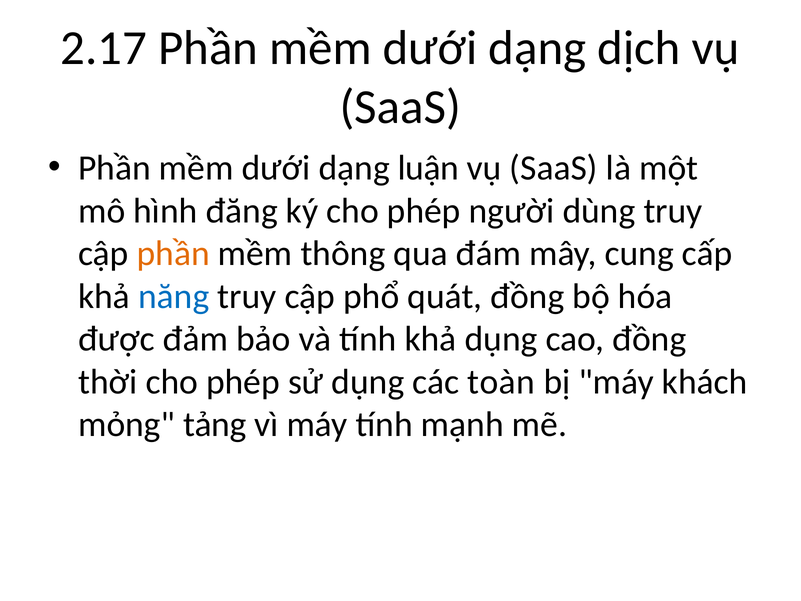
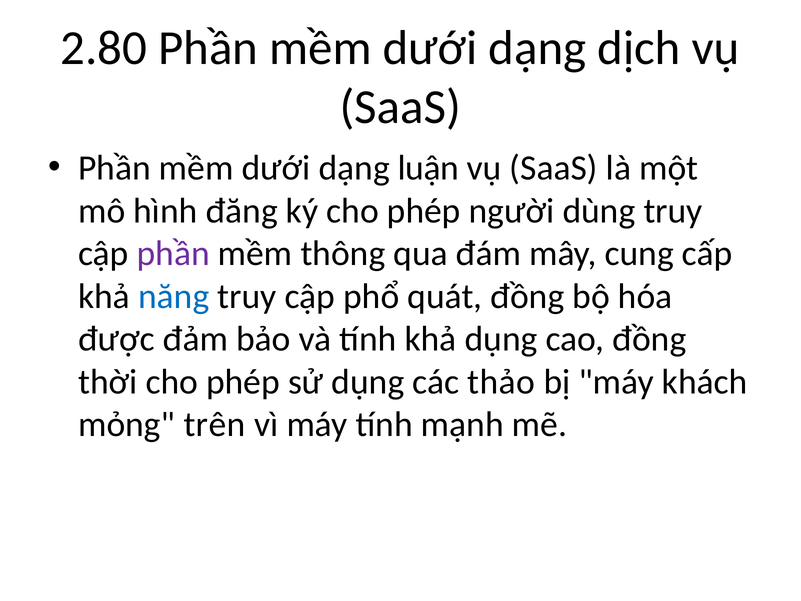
2.17: 2.17 -> 2.80
phần at (173, 253) colour: orange -> purple
toàn: toàn -> thảo
tảng: tảng -> trên
